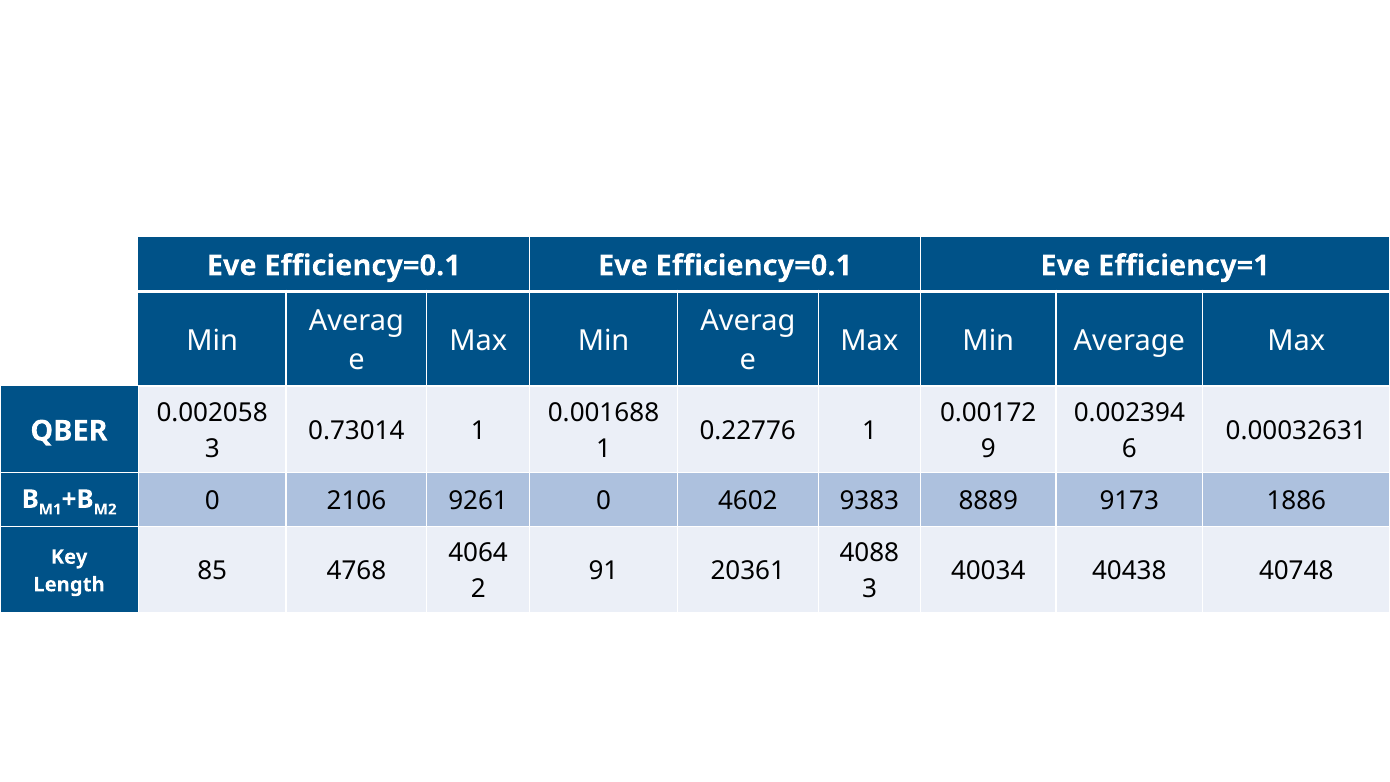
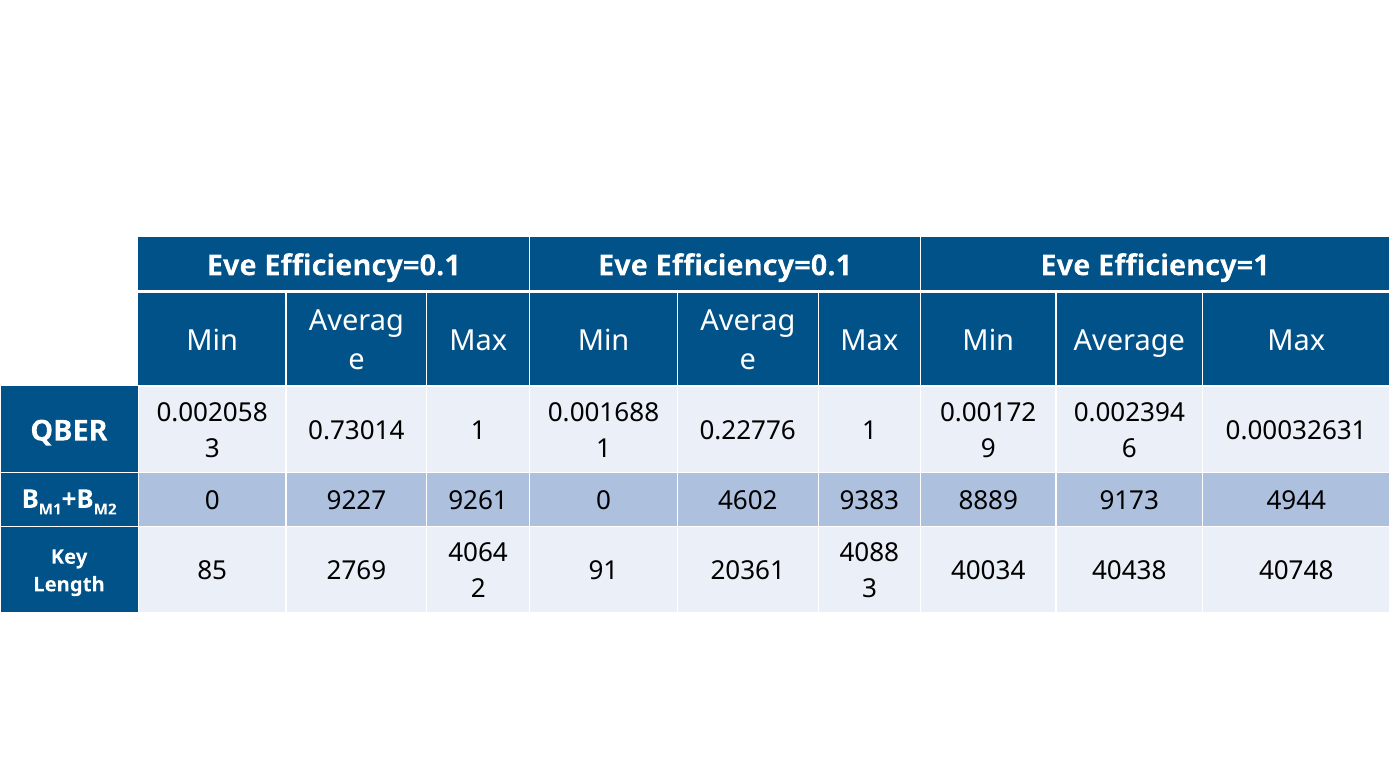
2106: 2106 -> 9227
1886: 1886 -> 4944
4768: 4768 -> 2769
